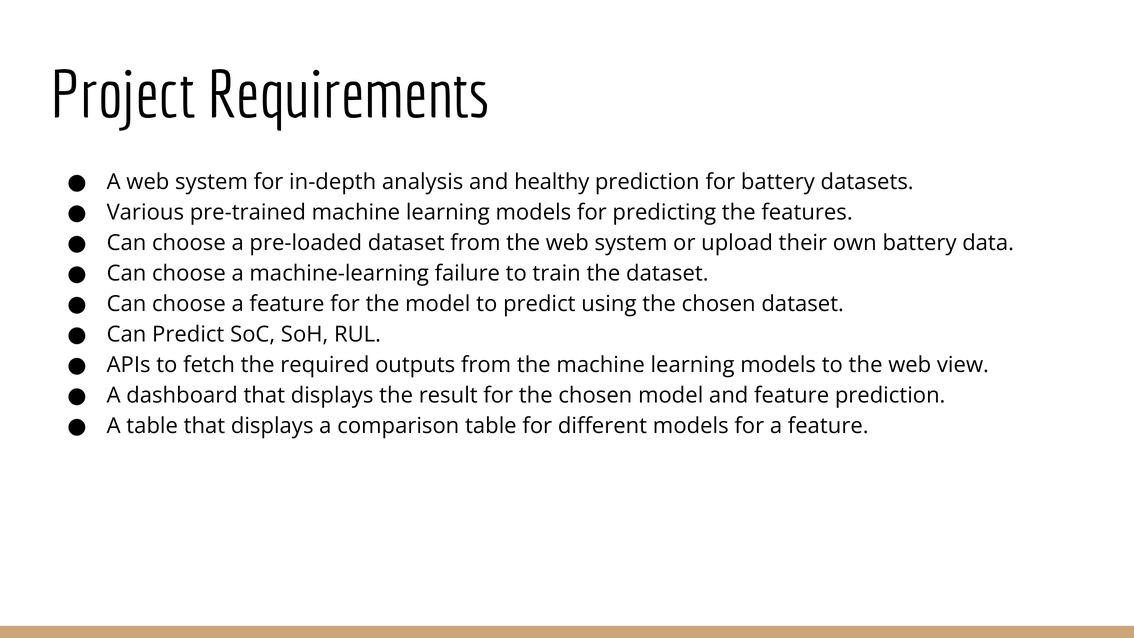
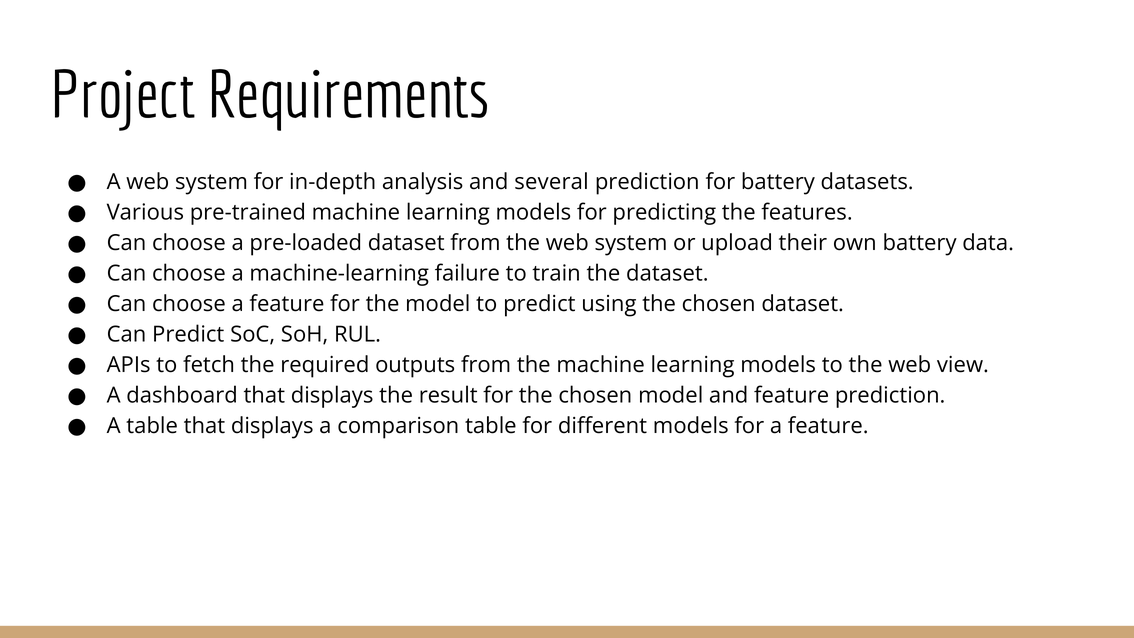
healthy: healthy -> several
